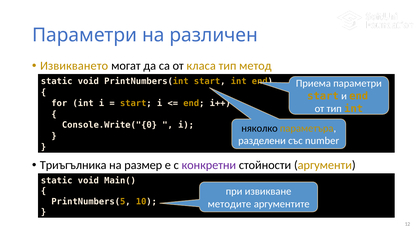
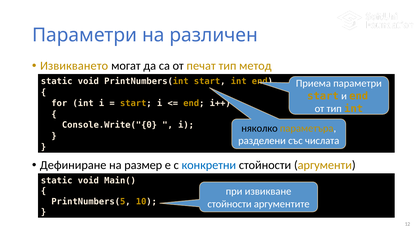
класа: класа -> печат
number: number -> числата
Триъгълника: Триъгълника -> Дефиниране
конкретни colour: purple -> blue
методите at (229, 204): методите -> стойности
